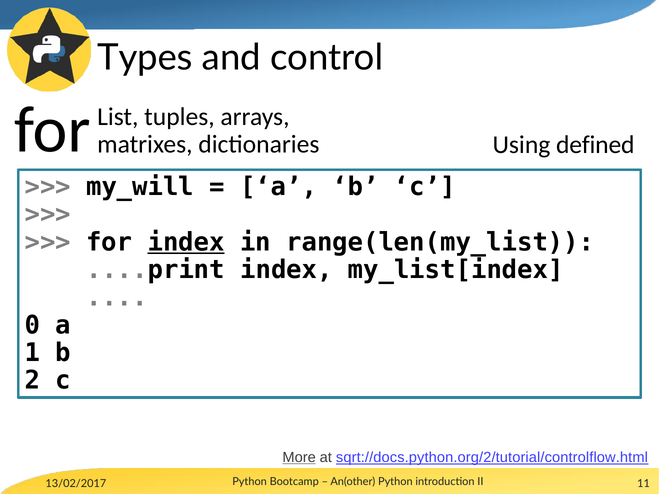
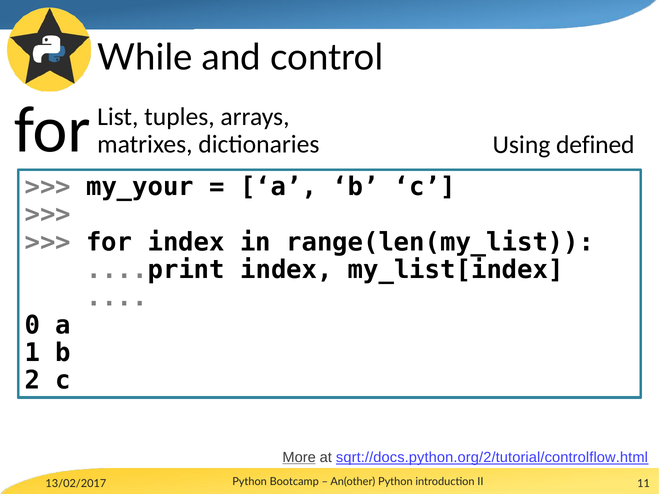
Types: Types -> While
my_will: my_will -> my_your
index at (186, 242) underline: present -> none
